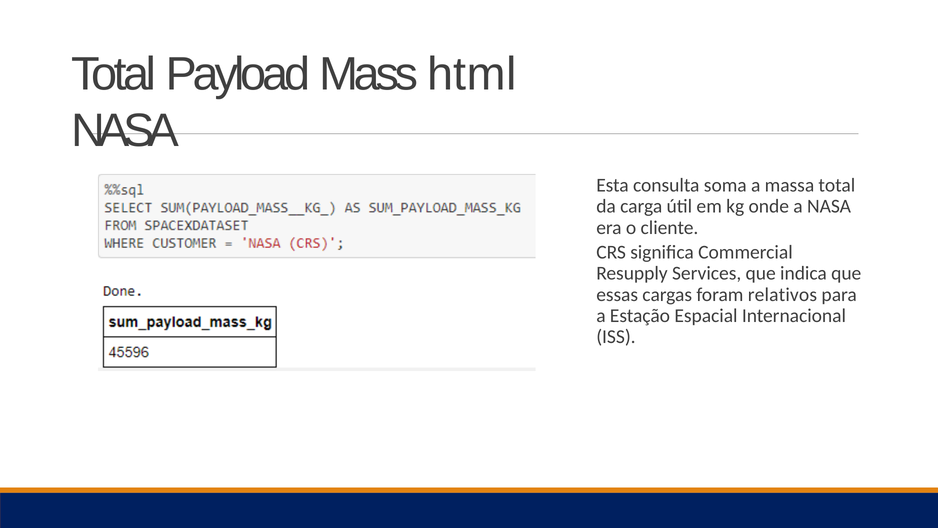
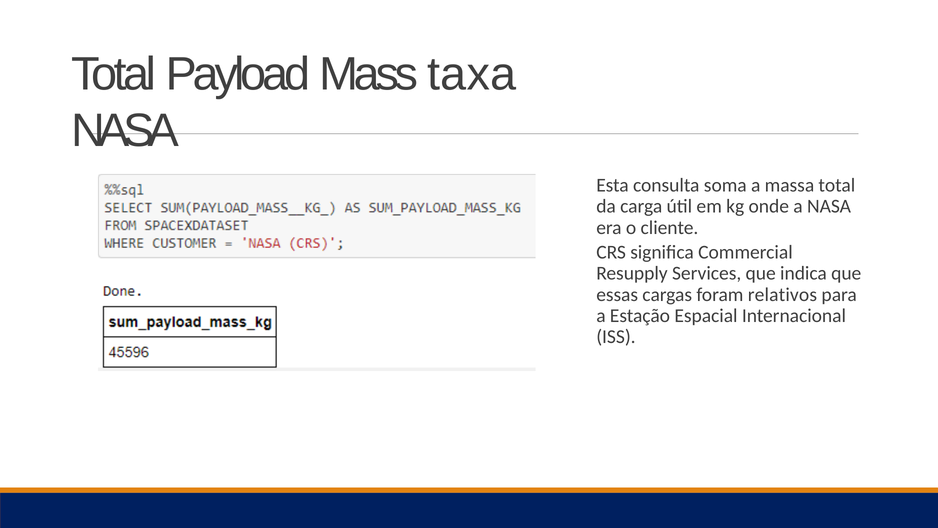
html: html -> taxa
